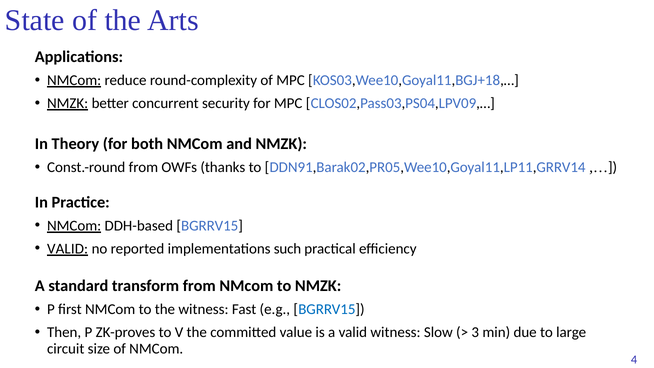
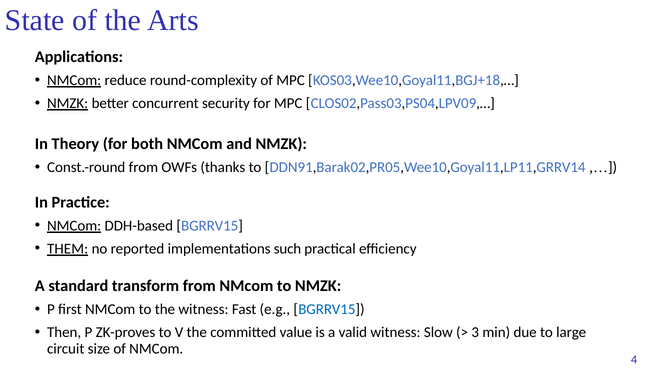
VALID at (68, 249): VALID -> THEM
